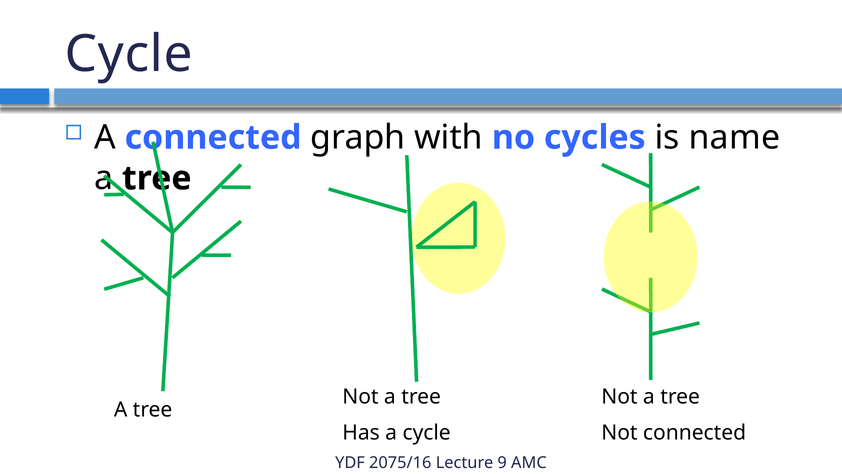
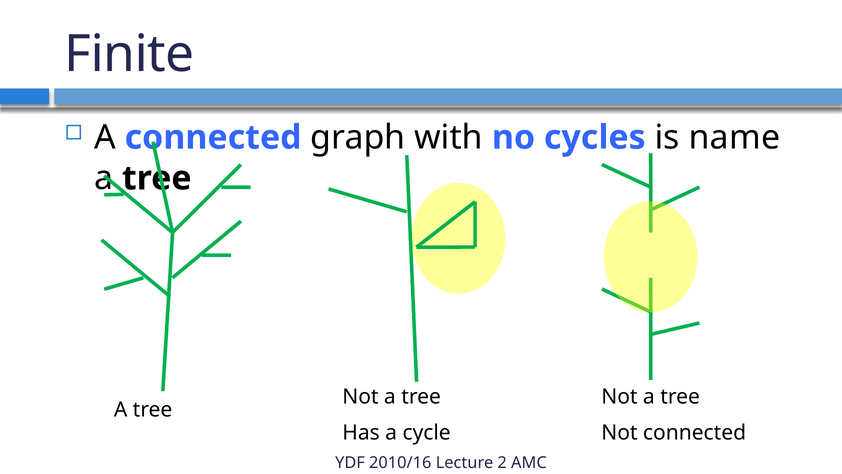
Cycle at (129, 54): Cycle -> Finite
2075/16: 2075/16 -> 2010/16
9: 9 -> 2
